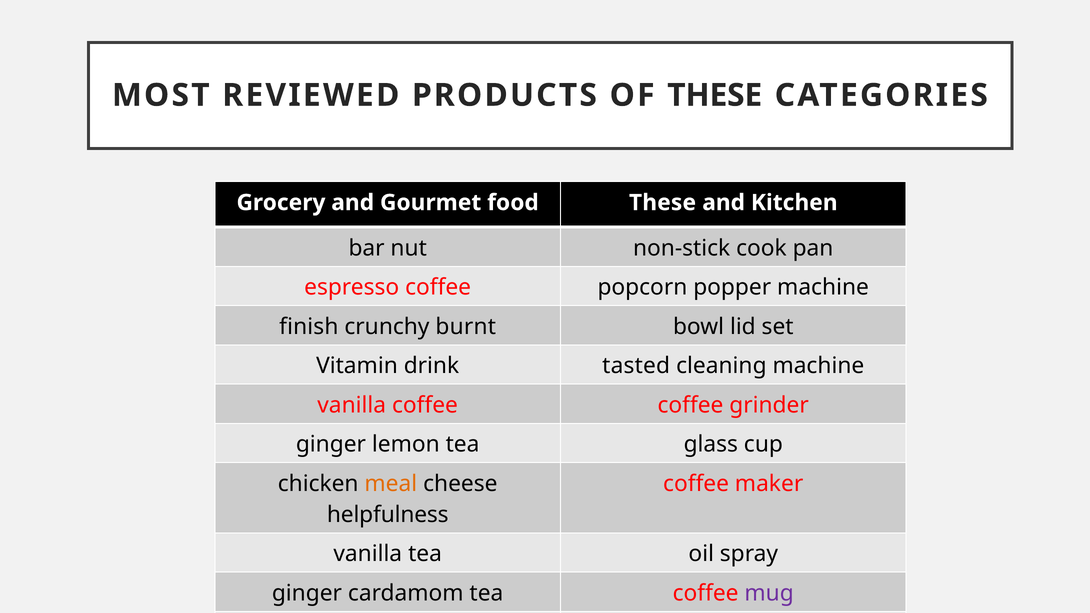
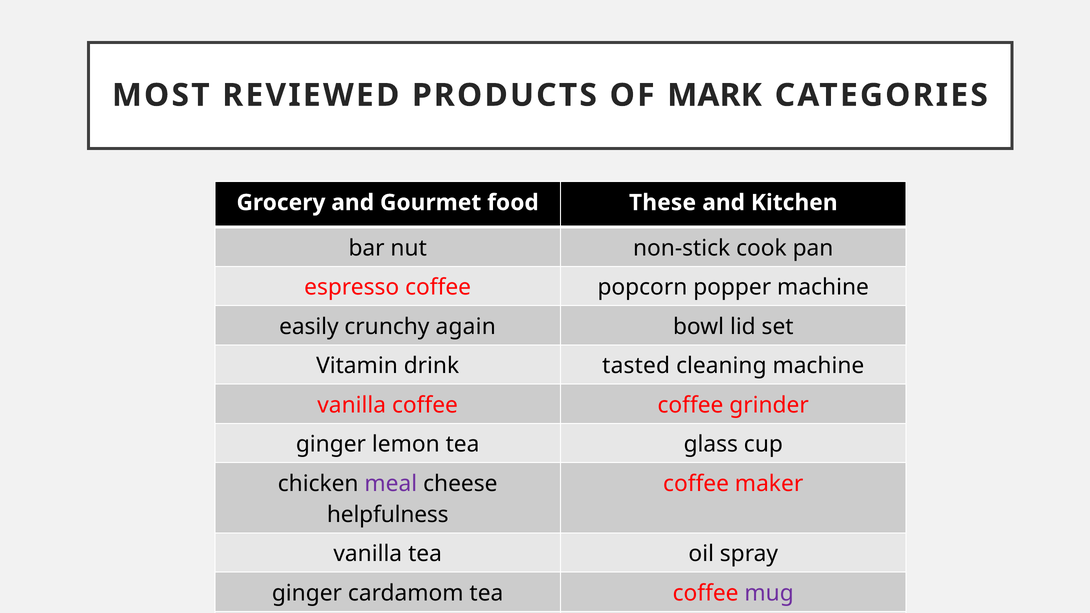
OF THESE: THESE -> MARK
finish: finish -> easily
burnt: burnt -> again
meal colour: orange -> purple
